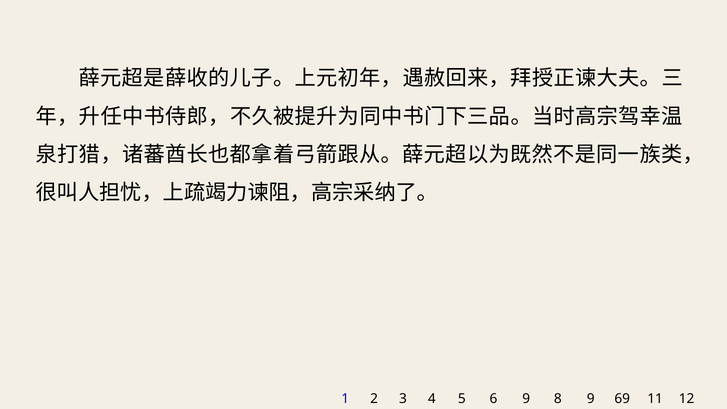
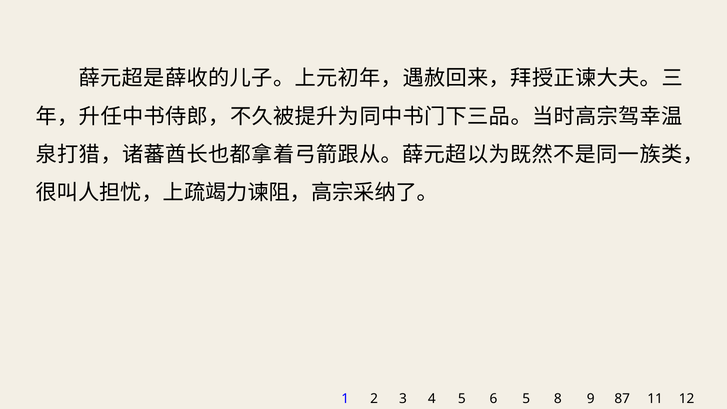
6 9: 9 -> 5
69: 69 -> 87
